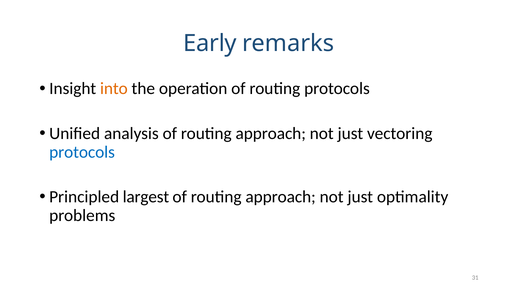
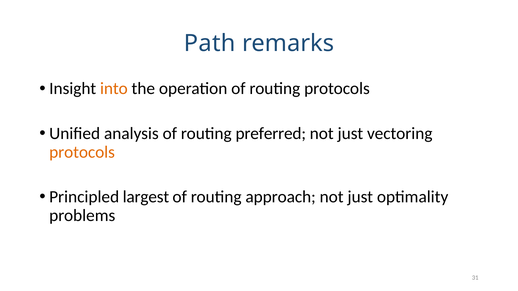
Early: Early -> Path
analysis of routing approach: approach -> preferred
protocols at (82, 152) colour: blue -> orange
